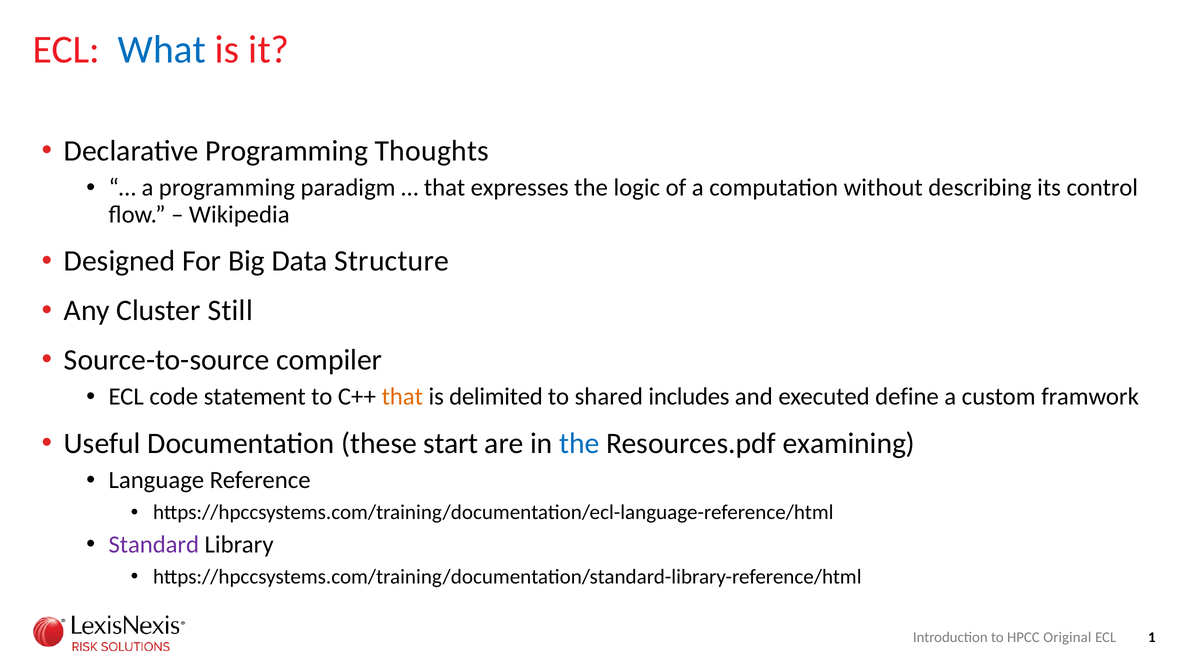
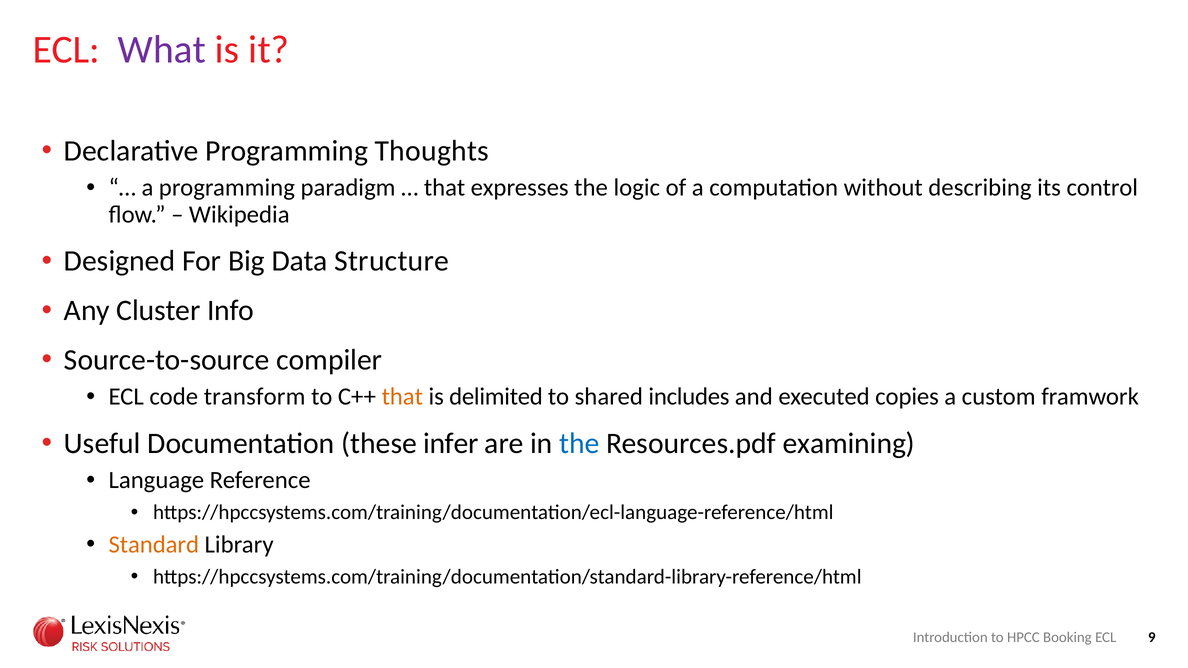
What colour: blue -> purple
Still: Still -> Info
statement: statement -> transform
define: define -> copies
start: start -> infer
Standard colour: purple -> orange
Original: Original -> Booking
1: 1 -> 9
